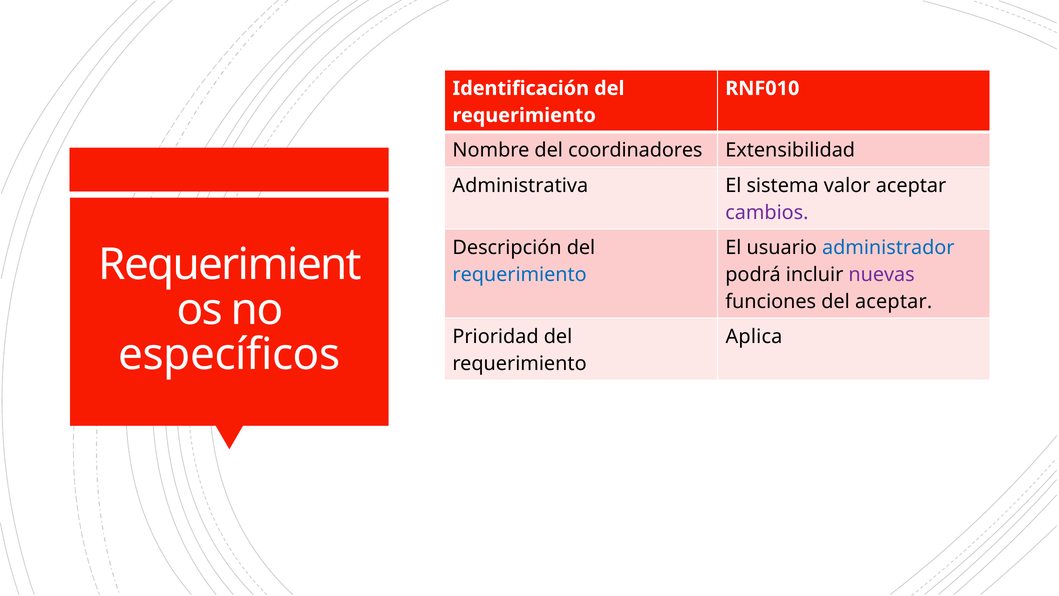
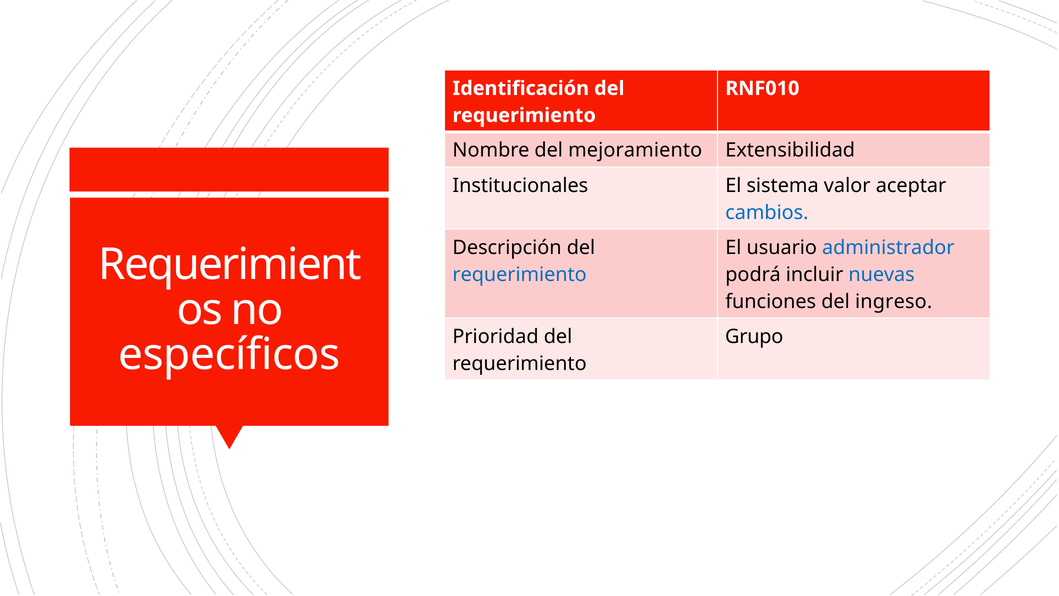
coordinadores: coordinadores -> mejoramiento
Administrativa: Administrativa -> Institucionales
cambios colour: purple -> blue
nuevas colour: purple -> blue
del aceptar: aceptar -> ingreso
Aplica: Aplica -> Grupo
